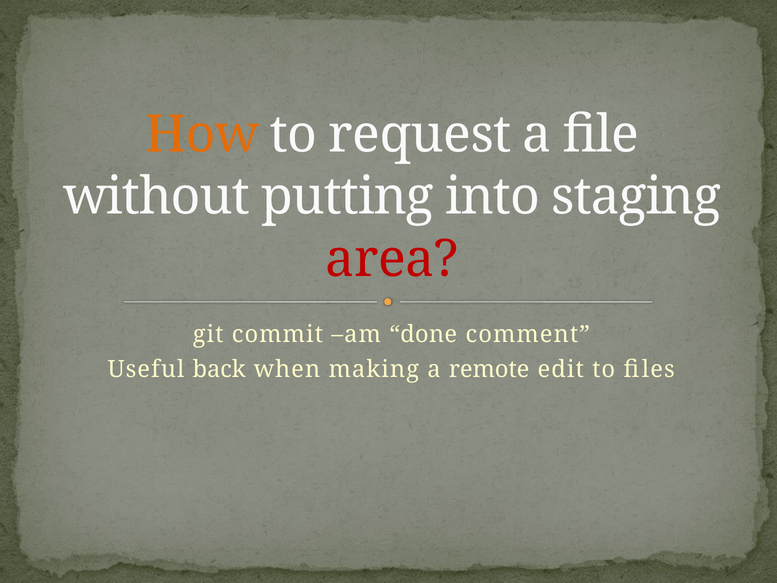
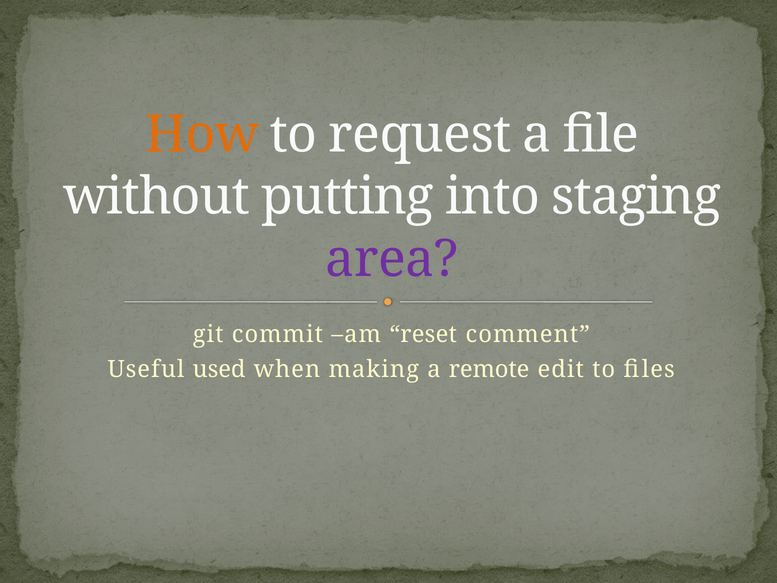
area colour: red -> purple
done: done -> reset
back: back -> used
